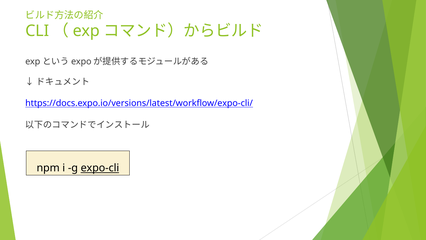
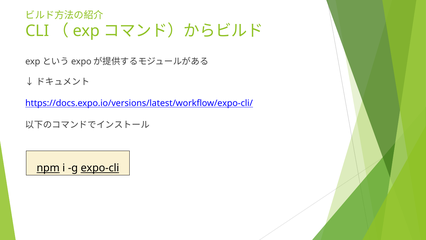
npm underline: none -> present
